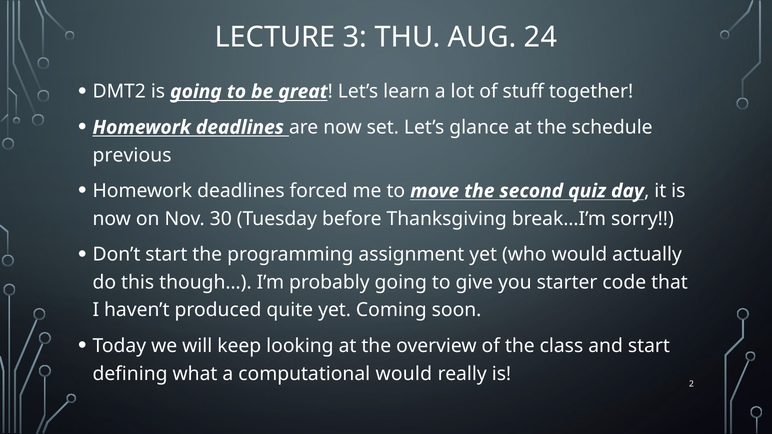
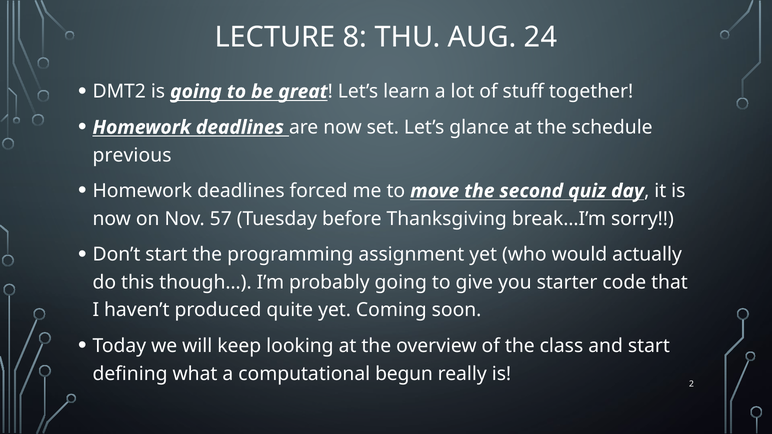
3: 3 -> 8
30: 30 -> 57
computational would: would -> begun
